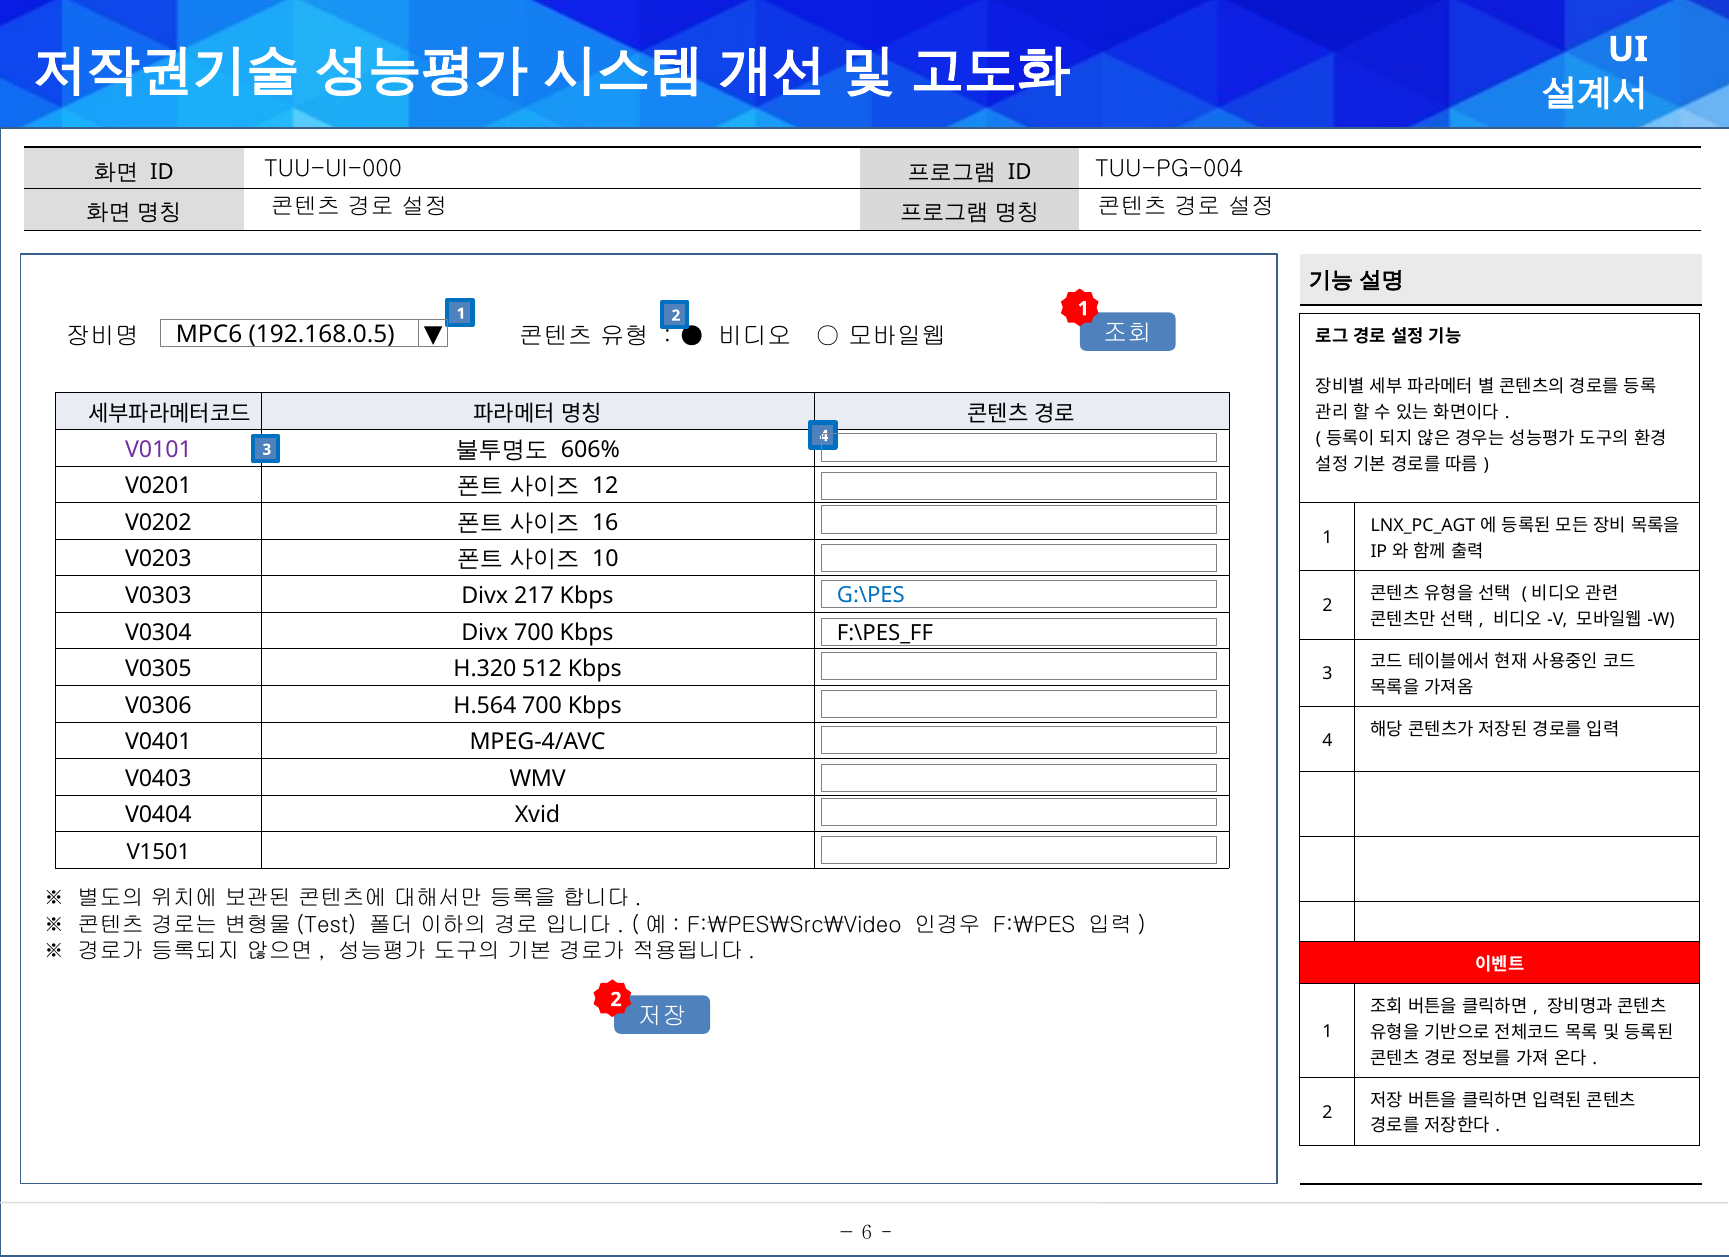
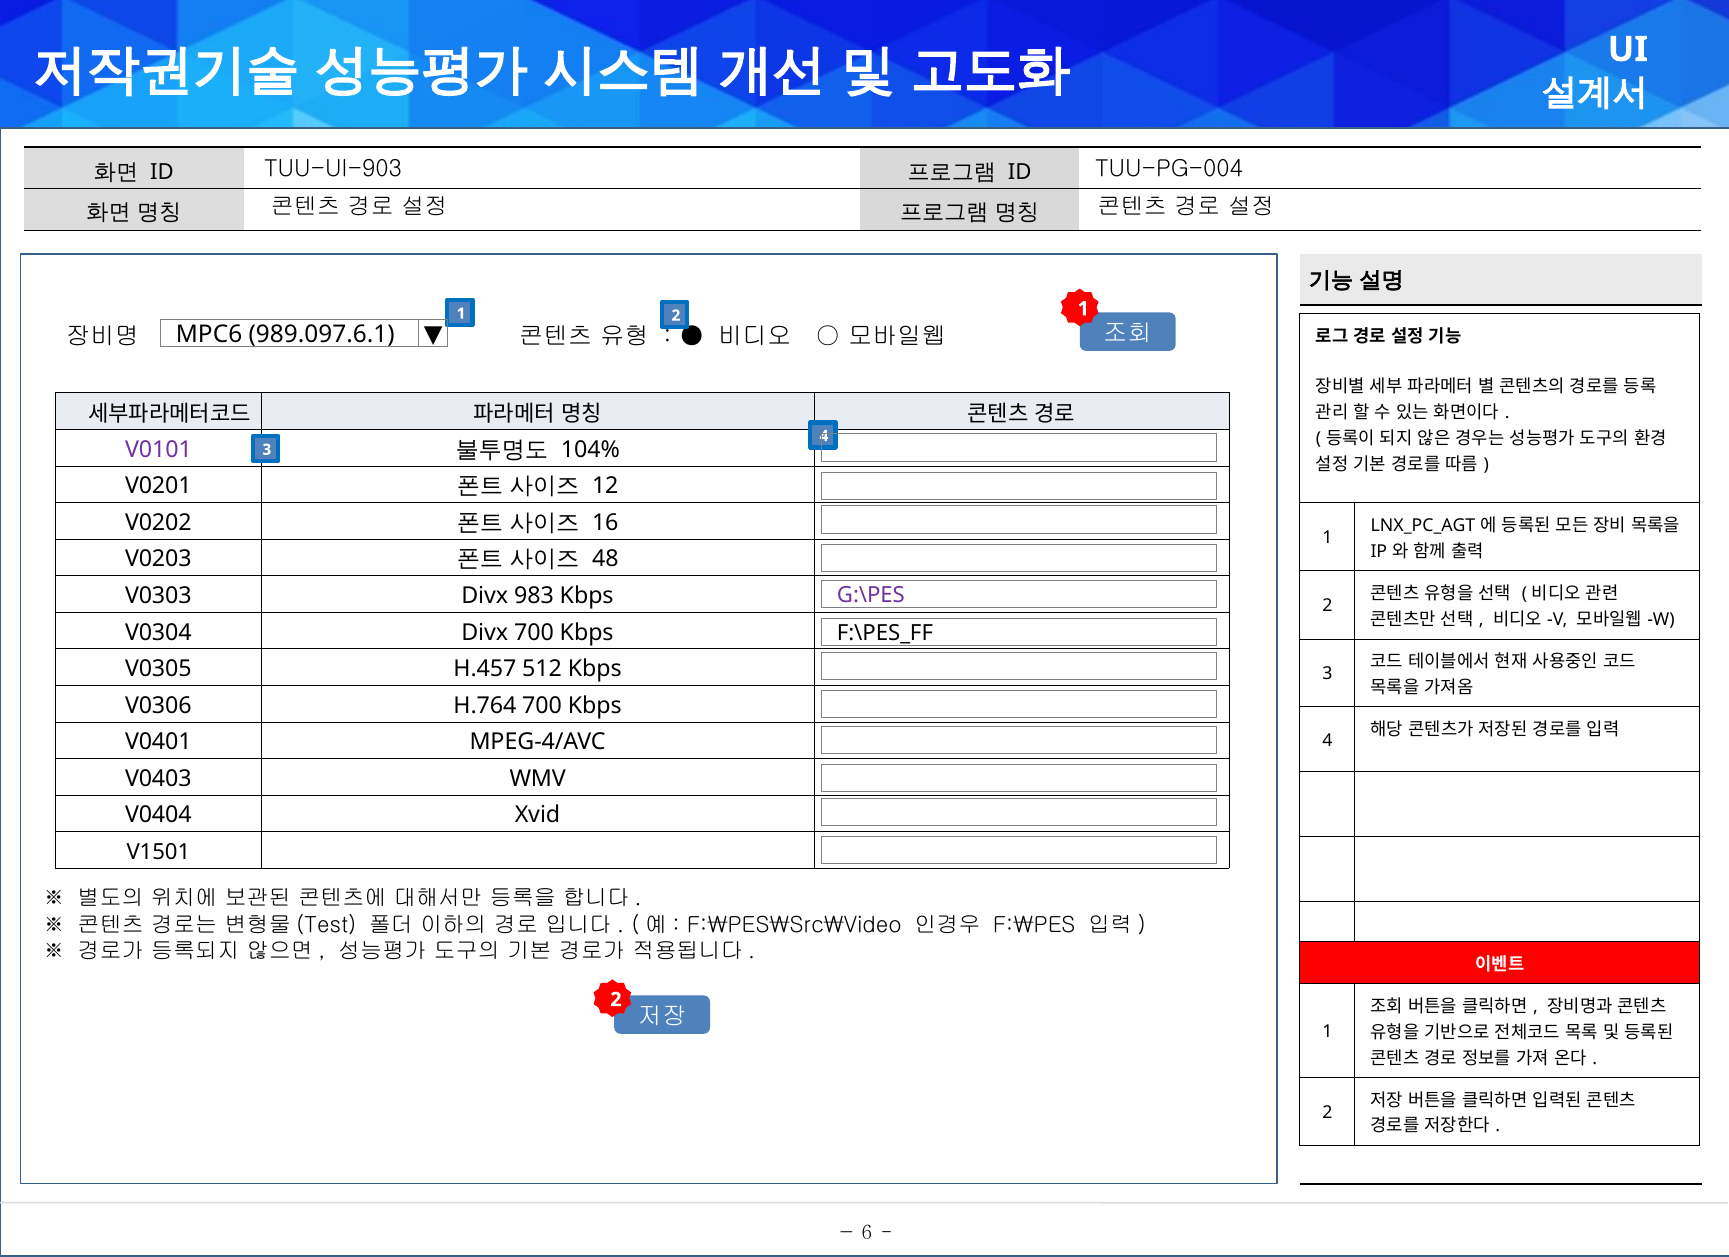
TUU-UI-000: TUU-UI-000 -> TUU-UI-903
192.168.0.5: 192.168.0.5 -> 989.097.6.1
606%: 606% -> 104%
10: 10 -> 48
G:\PES colour: blue -> purple
217: 217 -> 983
H.320: H.320 -> H.457
H.564: H.564 -> H.764
